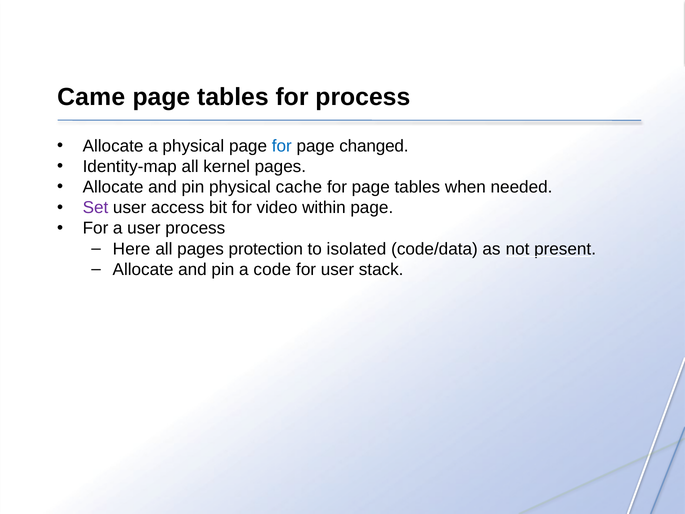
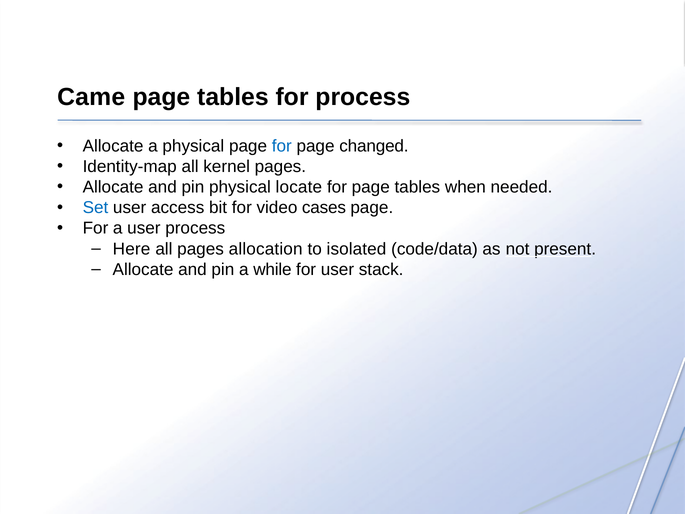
cache: cache -> locate
Set colour: purple -> blue
within: within -> cases
protection: protection -> allocation
code: code -> while
